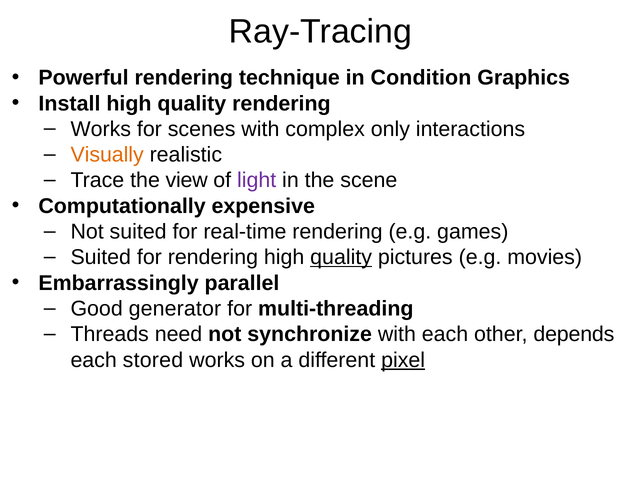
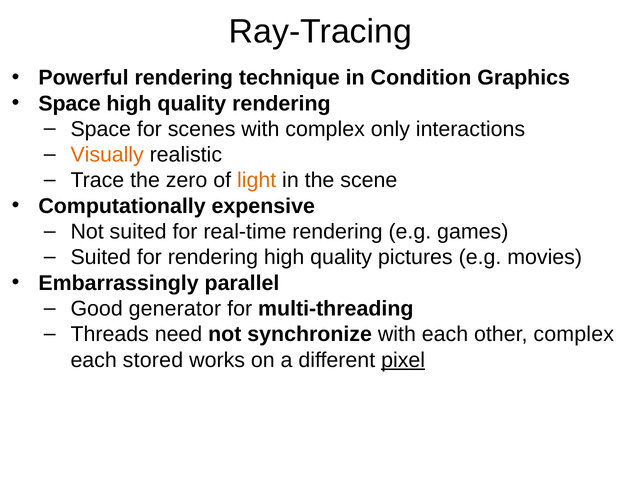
Install at (69, 103): Install -> Space
Works at (101, 129): Works -> Space
view: view -> zero
light colour: purple -> orange
quality at (341, 257) underline: present -> none
other depends: depends -> complex
